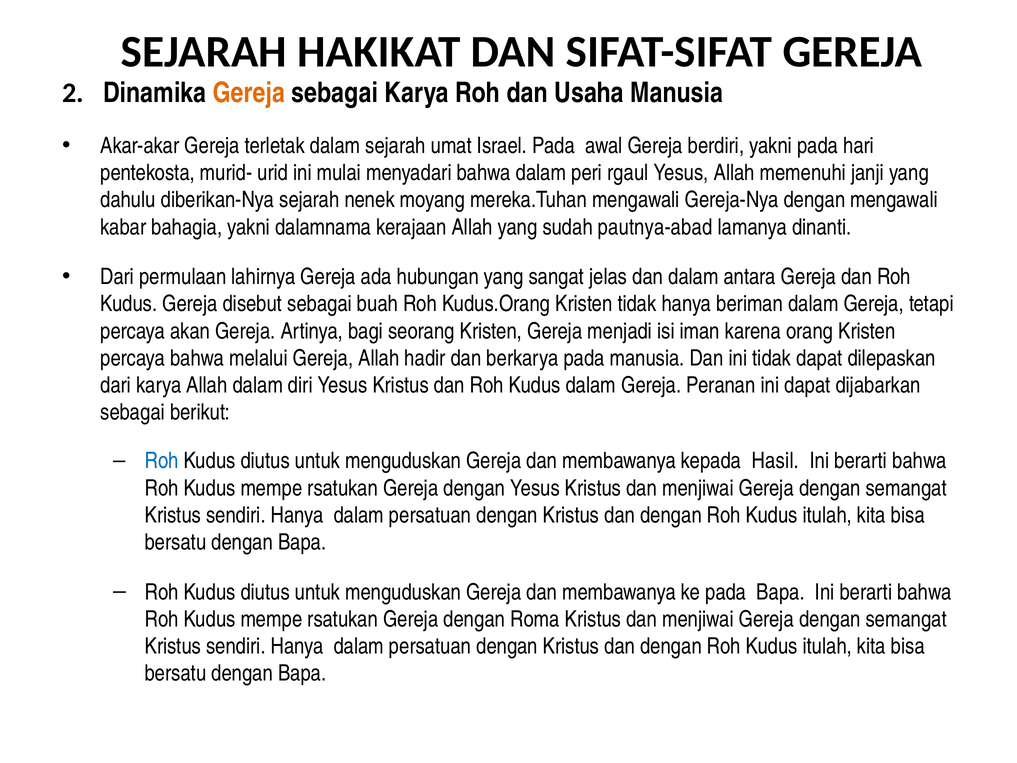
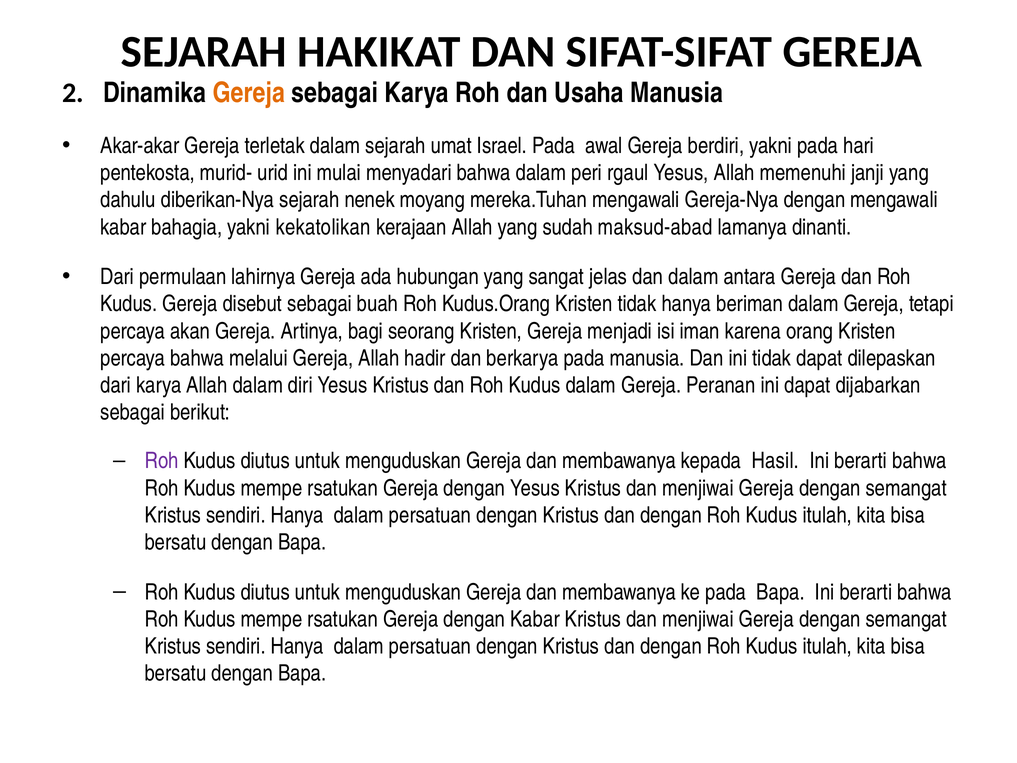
dalamnama: dalamnama -> kekatolikan
pautnya-abad: pautnya-abad -> maksud-abad
Roh at (162, 461) colour: blue -> purple
dengan Roma: Roma -> Kabar
